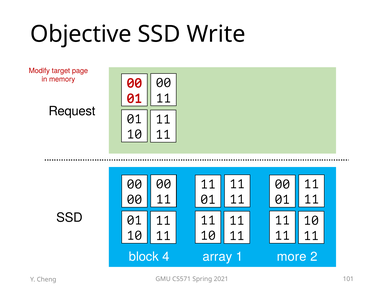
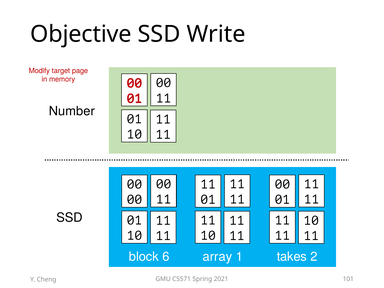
Request: Request -> Number
4: 4 -> 6
more: more -> takes
